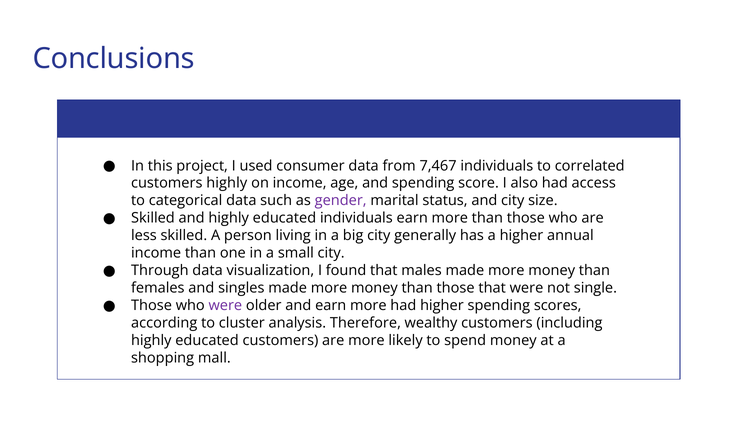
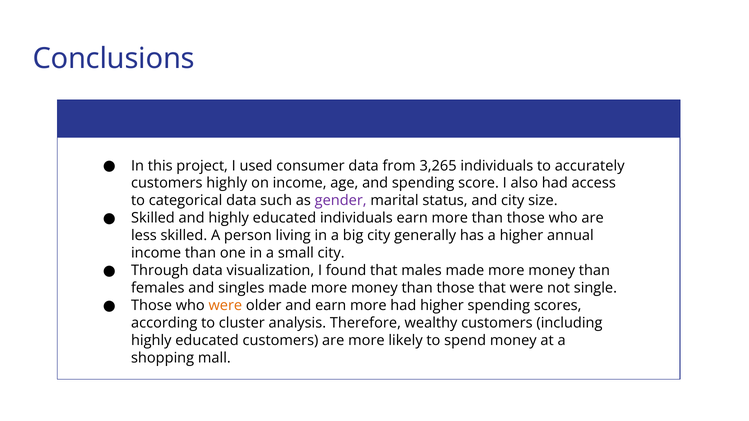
7,467: 7,467 -> 3,265
correlated: correlated -> accurately
were at (225, 306) colour: purple -> orange
